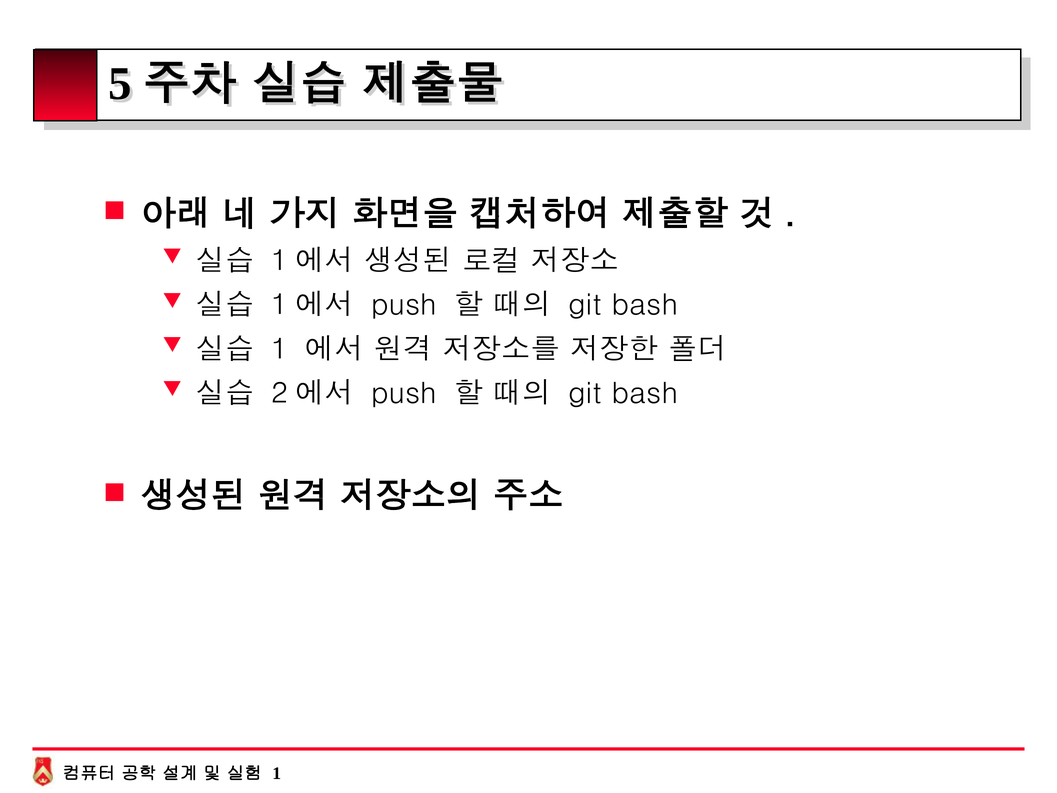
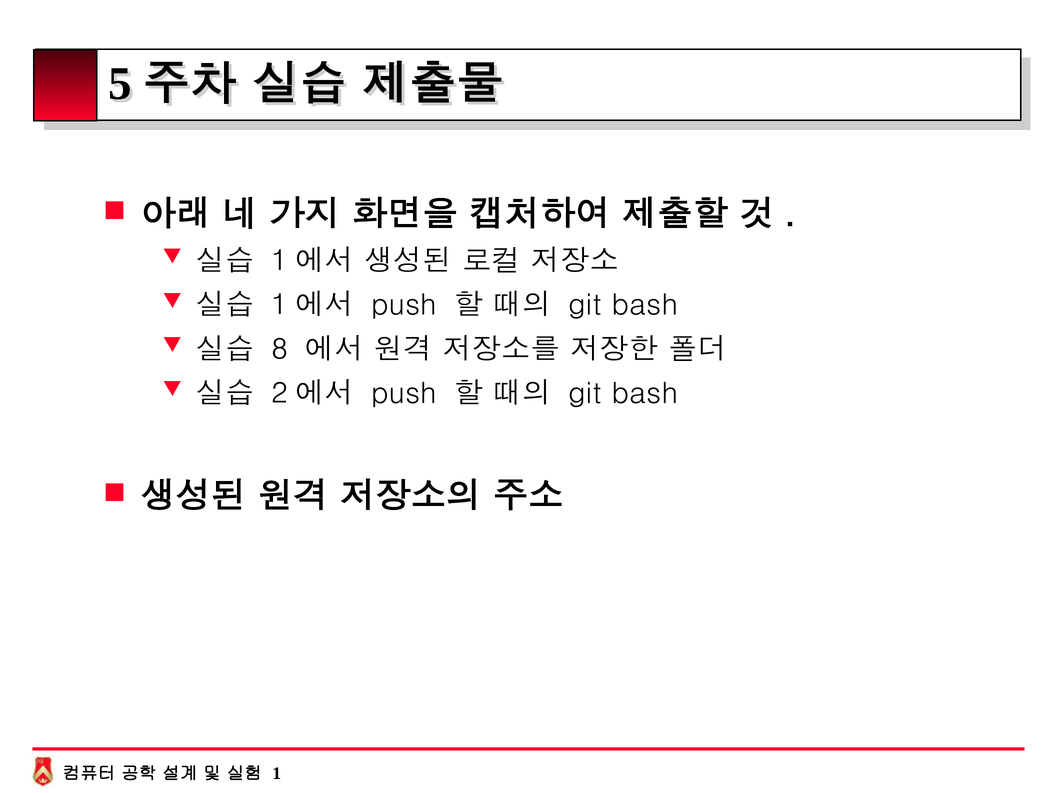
1 at (280, 349): 1 -> 8
